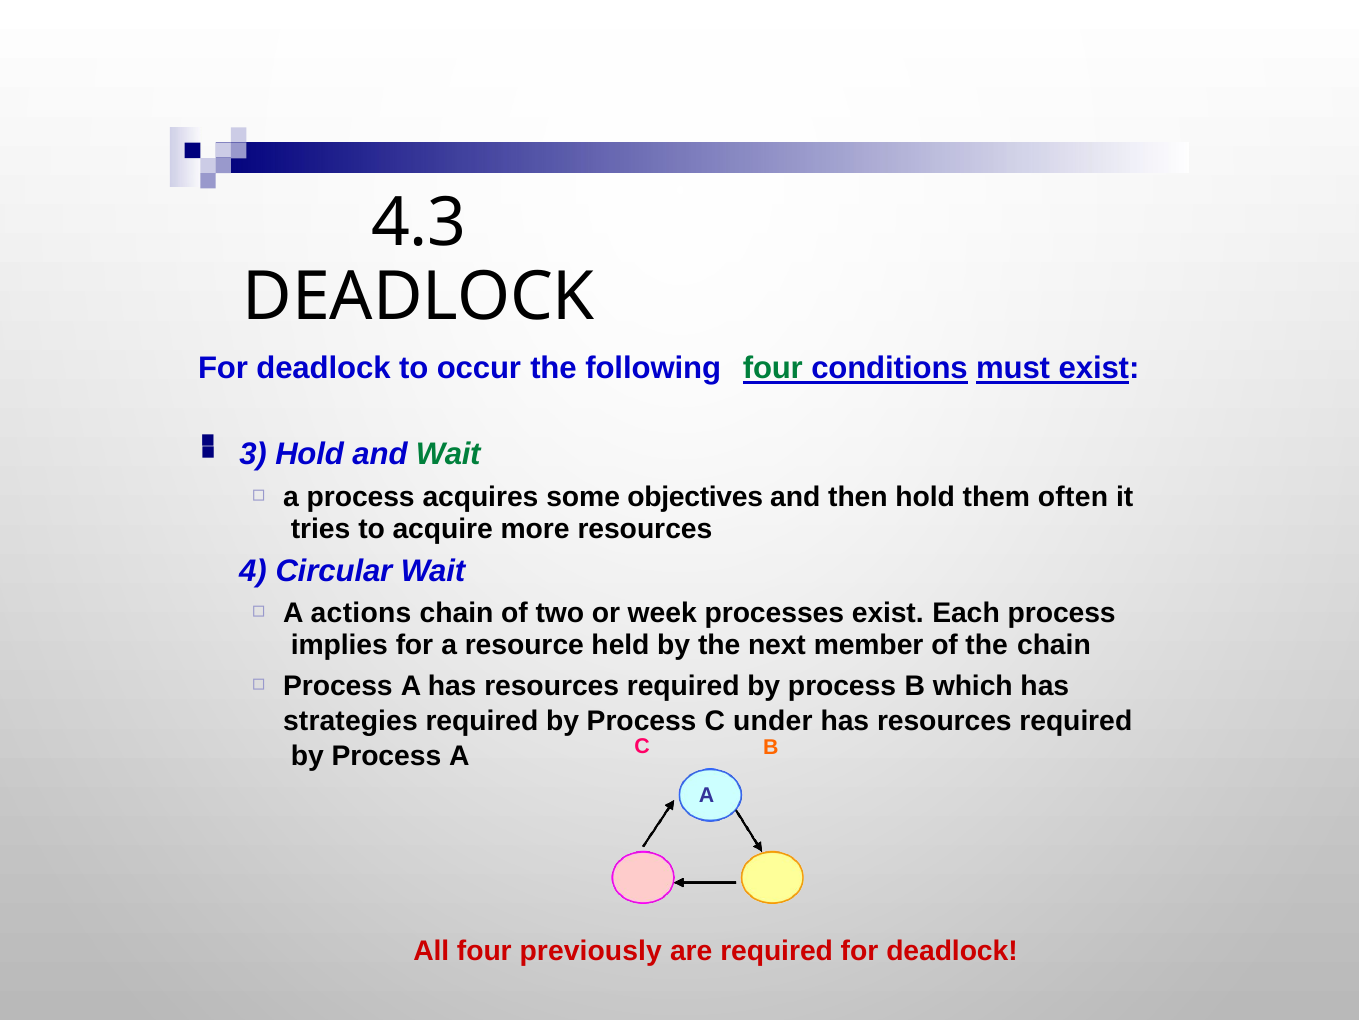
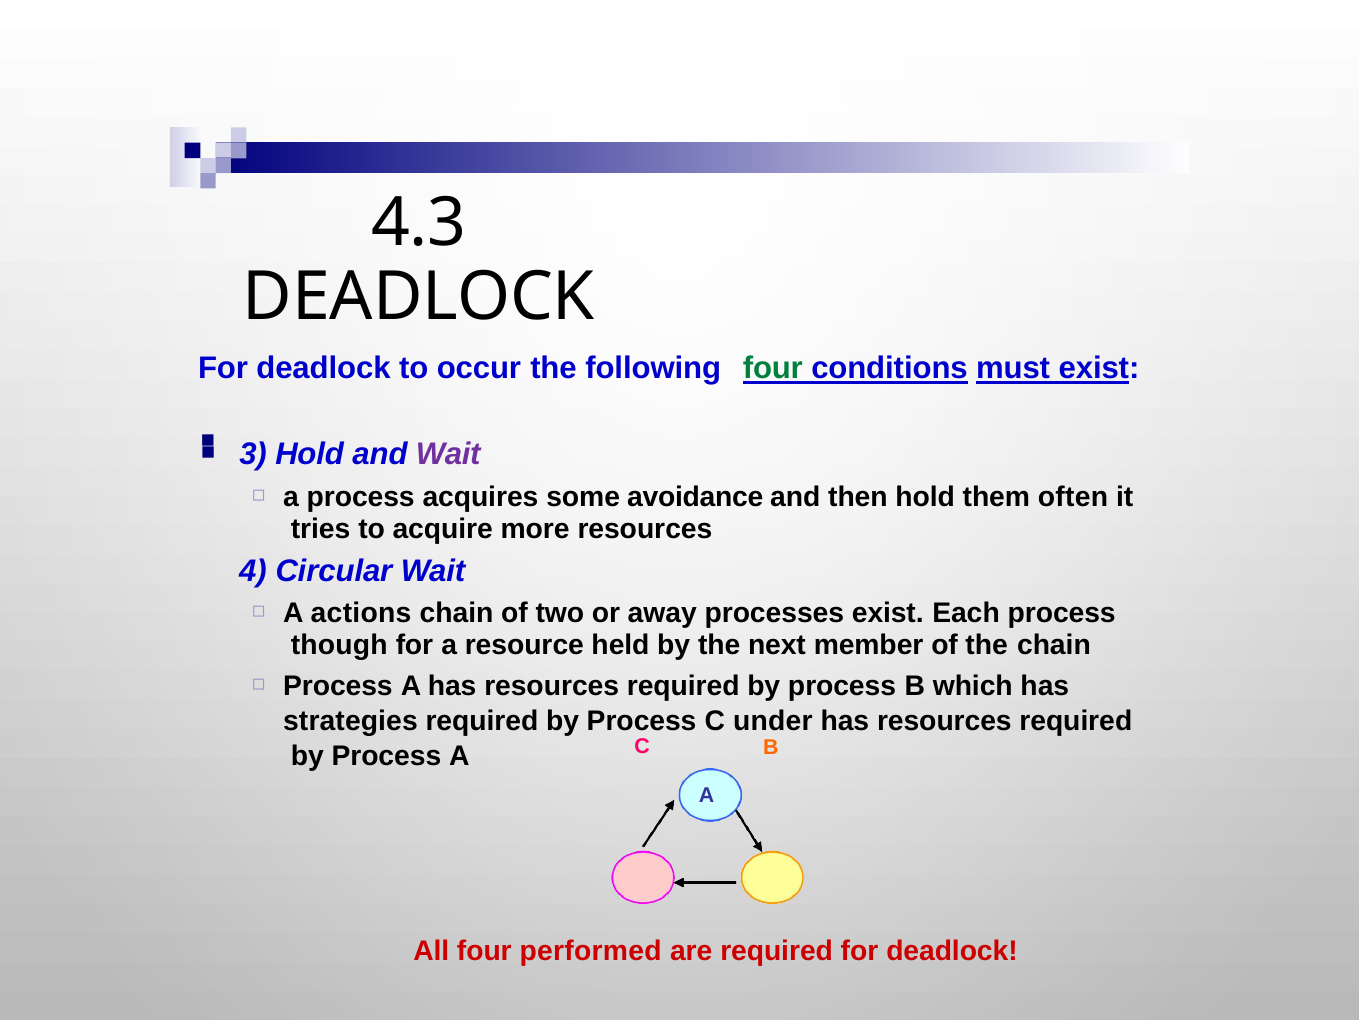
Wait at (448, 454) colour: green -> purple
objectives: objectives -> avoidance
week: week -> away
implies: implies -> though
previously: previously -> performed
